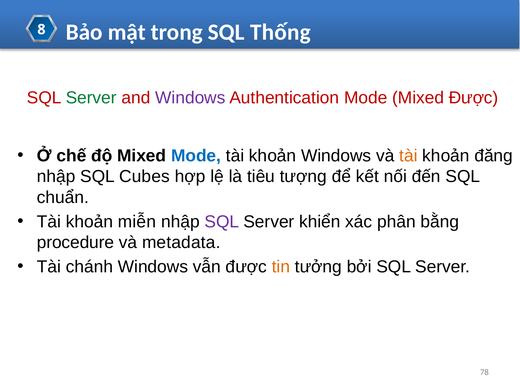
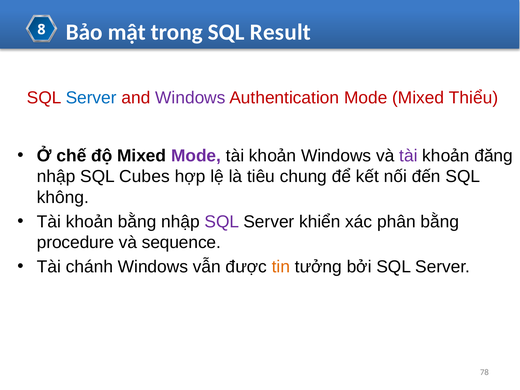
Thống: Thống -> Result
Server at (91, 98) colour: green -> blue
Mixed Được: Được -> Thiểu
Mode at (196, 156) colour: blue -> purple
tài at (408, 156) colour: orange -> purple
tượng: tượng -> chung
chuẩn: chuẩn -> không
khoản miễn: miễn -> bằng
metadata: metadata -> sequence
